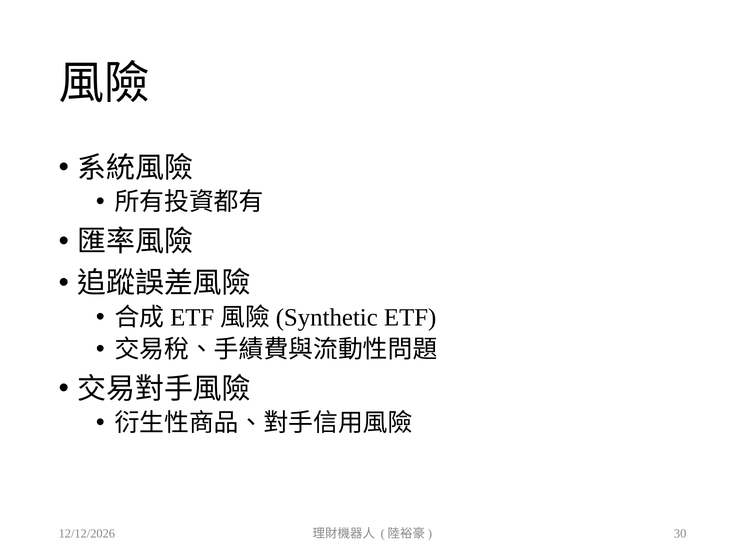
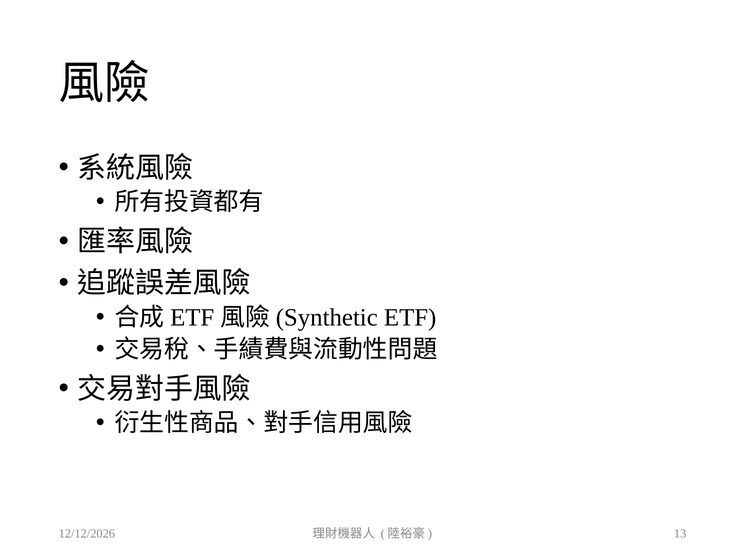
30: 30 -> 13
